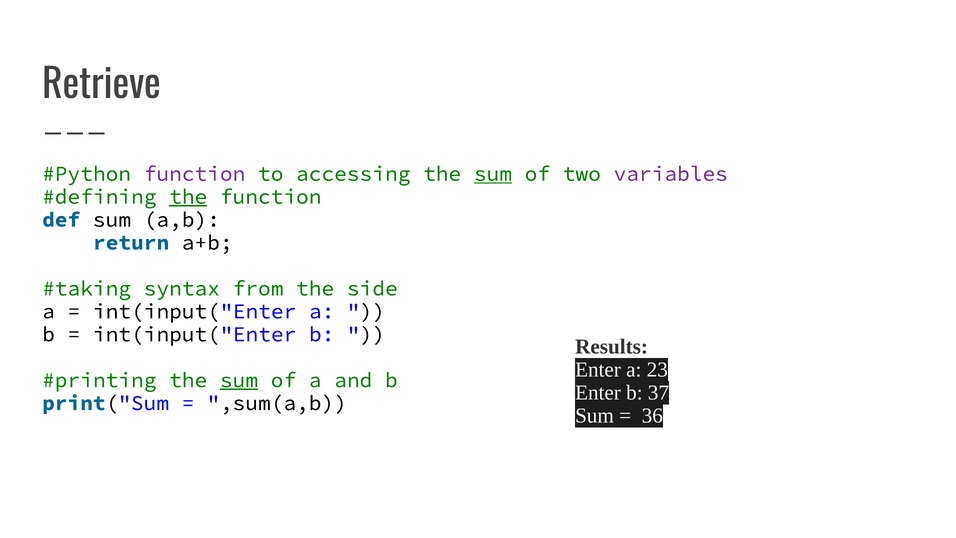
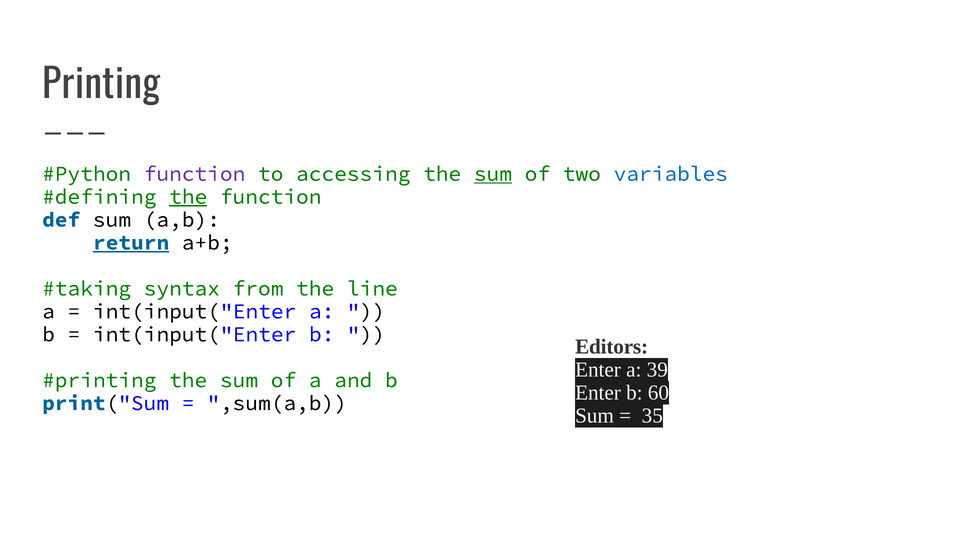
Retrieve: Retrieve -> Printing
variables colour: purple -> blue
return underline: none -> present
side: side -> line
Results: Results -> Editors
23: 23 -> 39
sum at (239, 380) underline: present -> none
37: 37 -> 60
36: 36 -> 35
